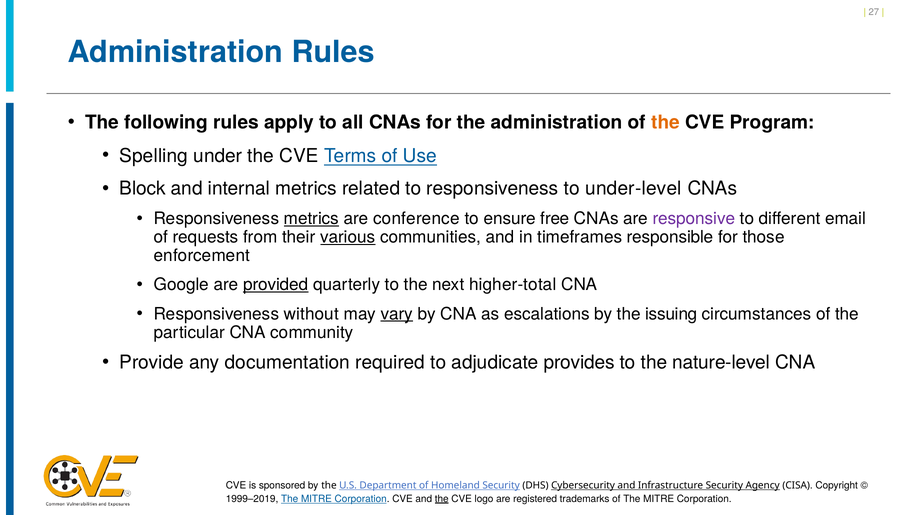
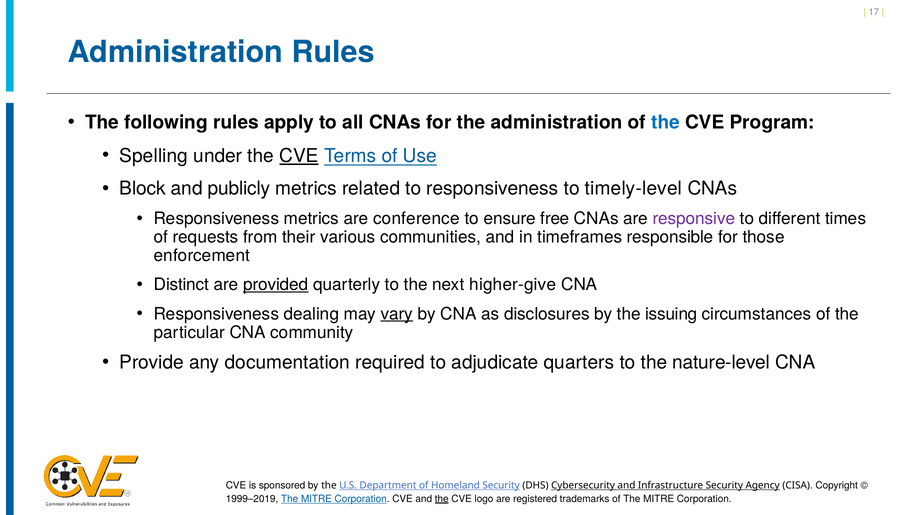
27: 27 -> 17
the at (665, 122) colour: orange -> blue
CVE at (299, 156) underline: none -> present
internal: internal -> publicly
under-level: under-level -> timely-level
metrics at (311, 219) underline: present -> none
email: email -> times
various underline: present -> none
Google: Google -> Distinct
higher-total: higher-total -> higher-give
without: without -> dealing
escalations: escalations -> disclosures
provides: provides -> quarters
